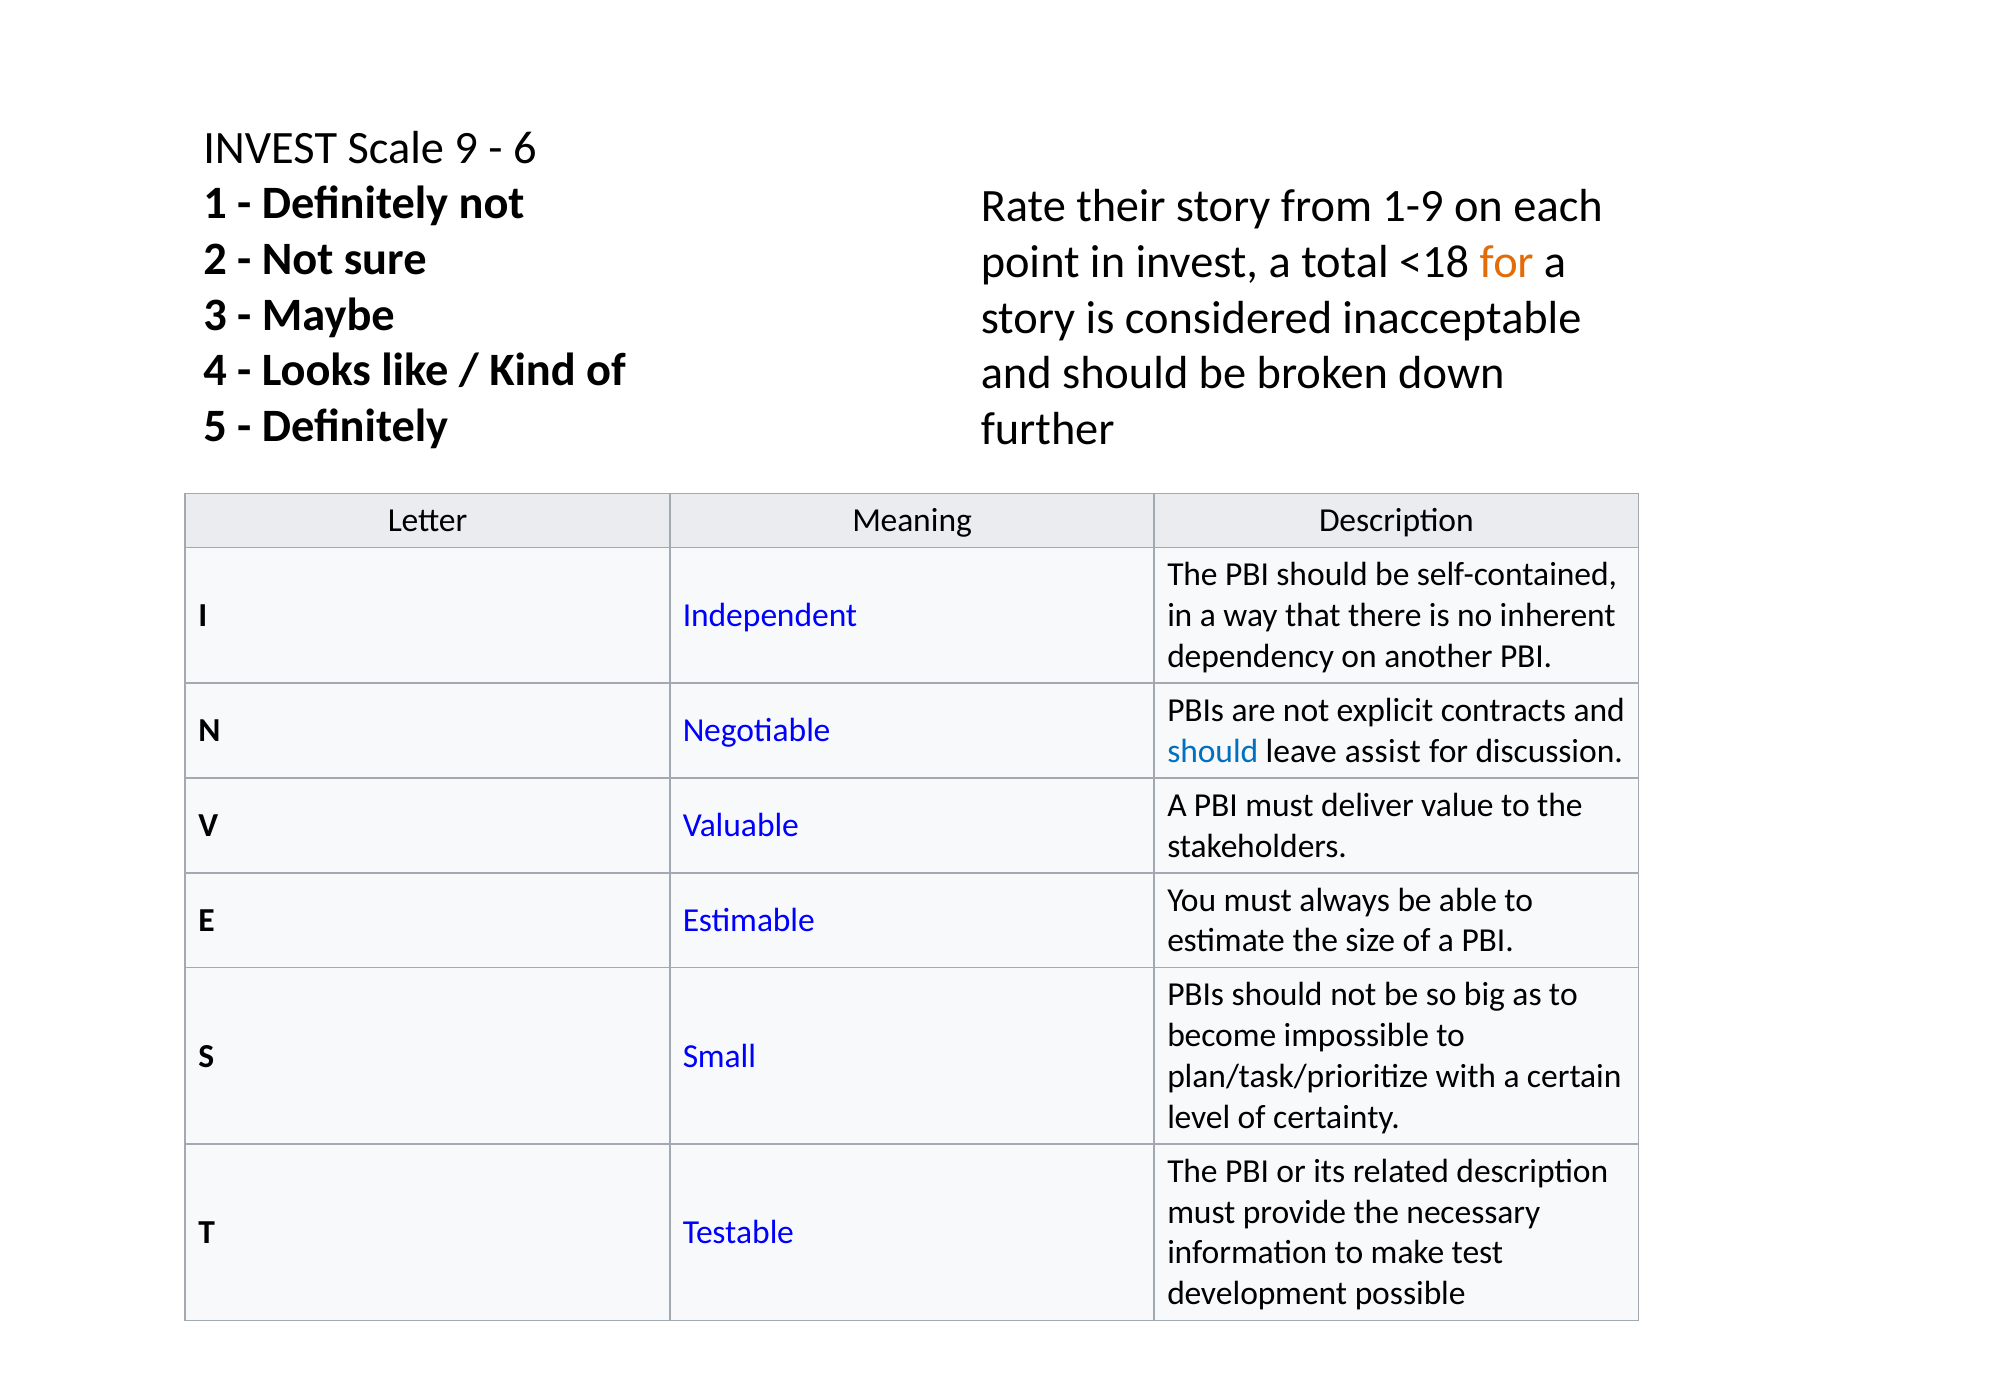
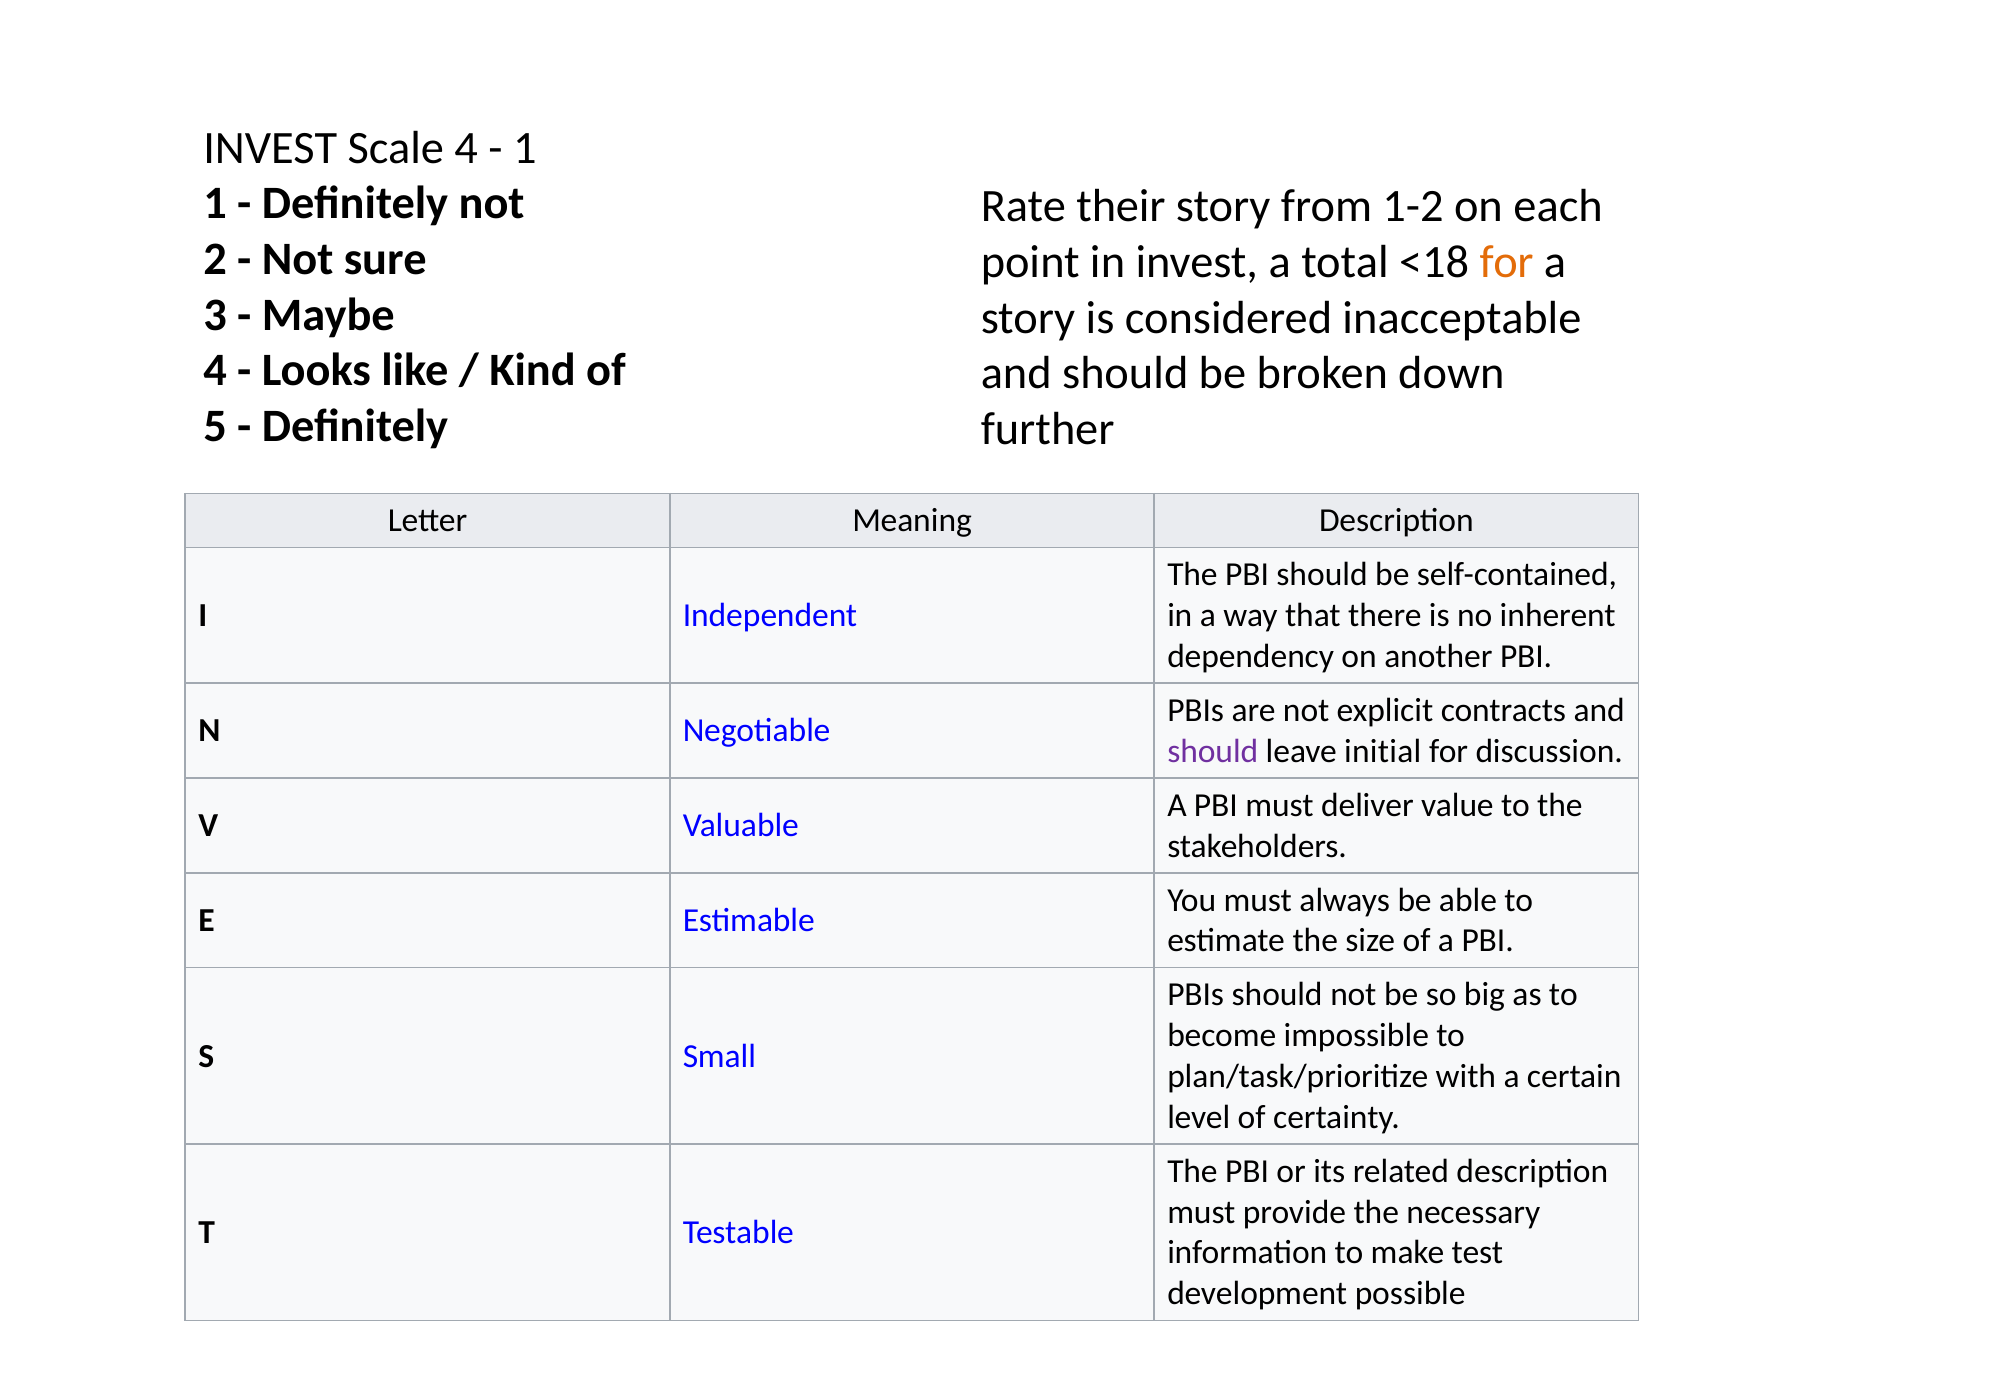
Scale 9: 9 -> 4
6 at (525, 148): 6 -> 1
1-9: 1-9 -> 1-2
should at (1213, 751) colour: blue -> purple
assist: assist -> initial
